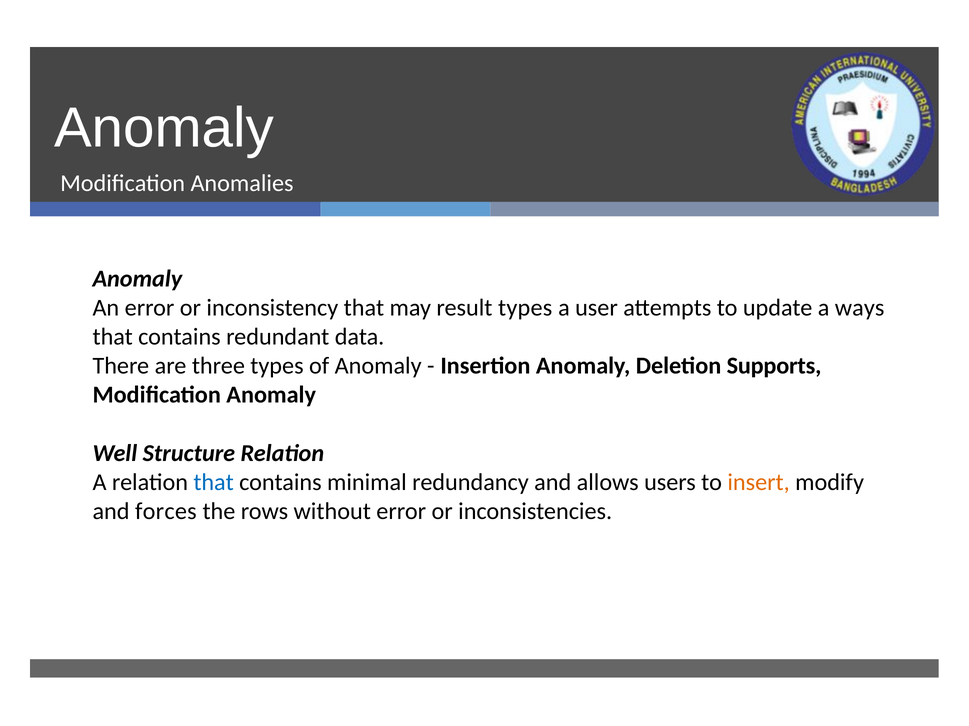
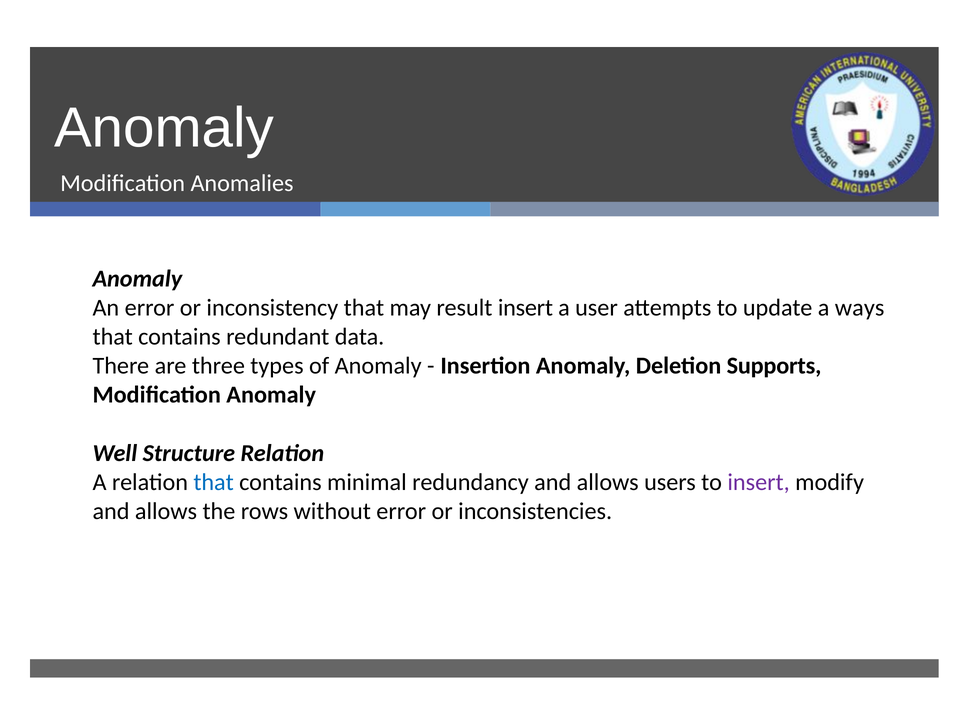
result types: types -> insert
insert at (759, 483) colour: orange -> purple
forces at (166, 512): forces -> allows
